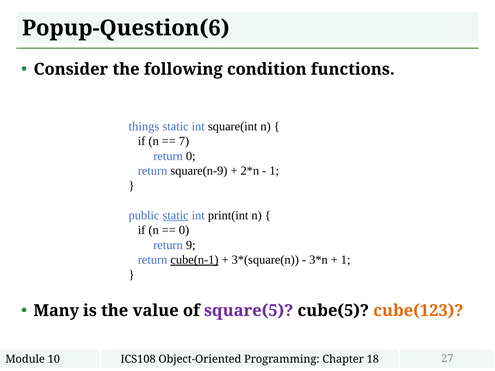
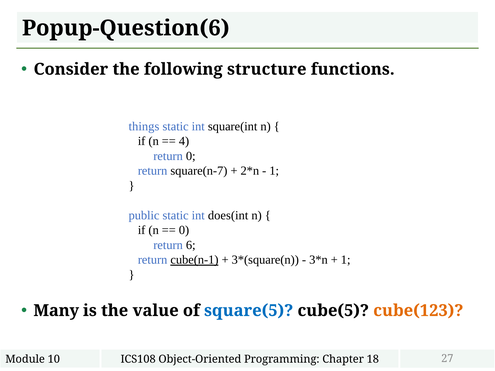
condition: condition -> structure
7: 7 -> 4
square(n-9: square(n-9 -> square(n-7
static at (176, 215) underline: present -> none
print(int: print(int -> does(int
9: 9 -> 6
square(5 colour: purple -> blue
